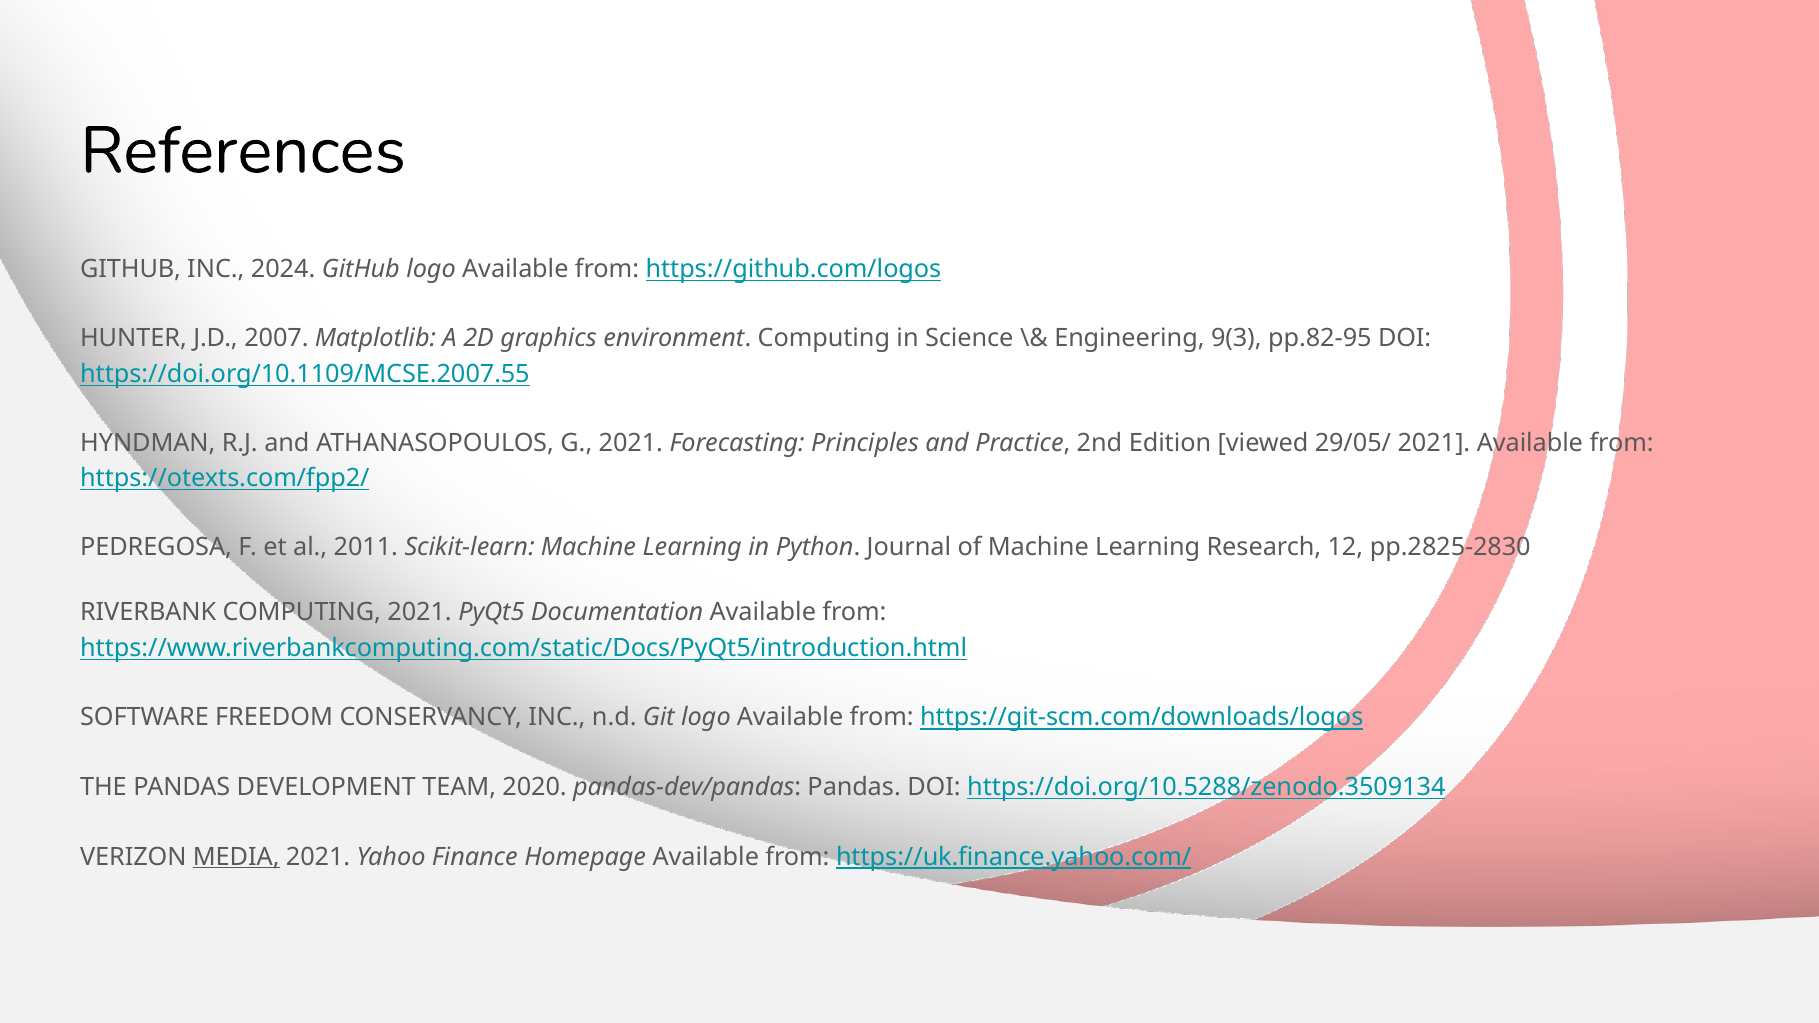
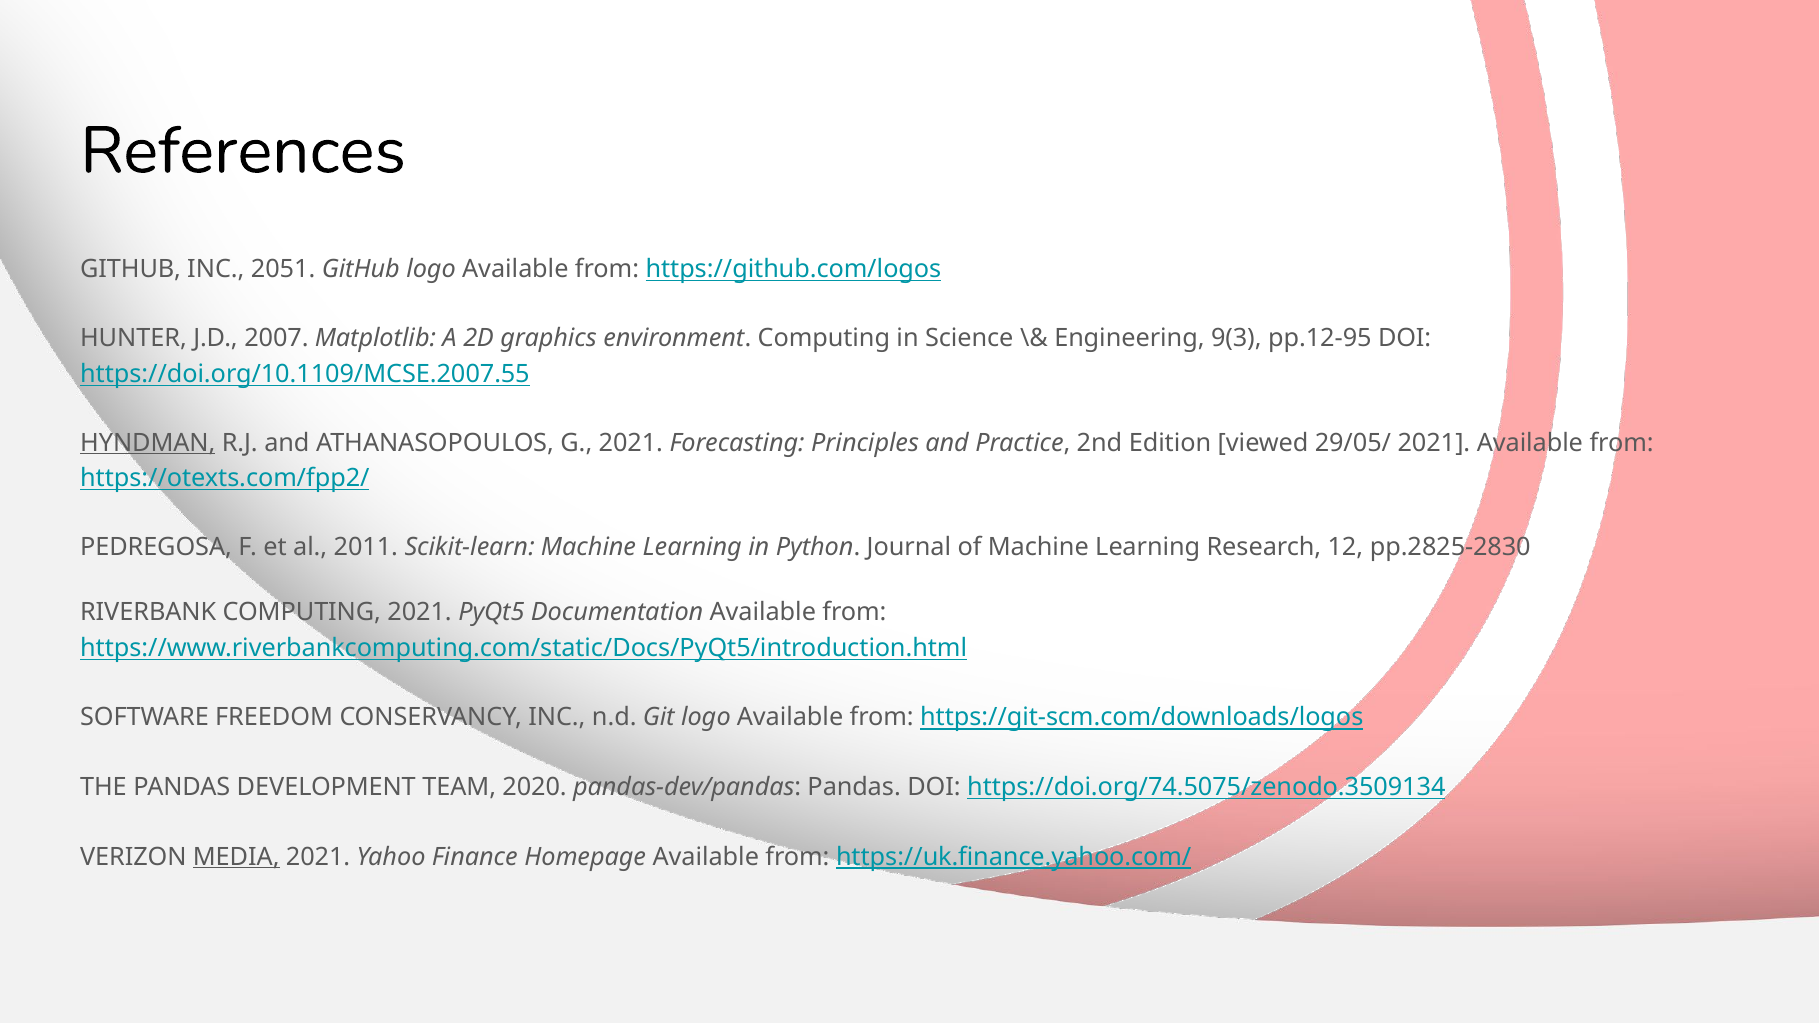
2024: 2024 -> 2051
pp.82-95: pp.82-95 -> pp.12-95
HYNDMAN underline: none -> present
https://doi.org/10.5288/zenodo.3509134: https://doi.org/10.5288/zenodo.3509134 -> https://doi.org/74.5075/zenodo.3509134
